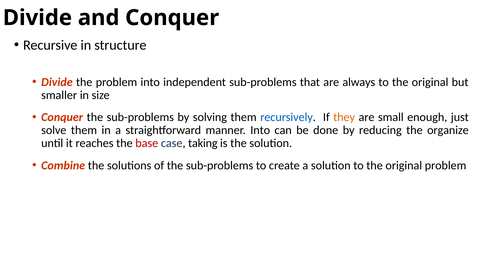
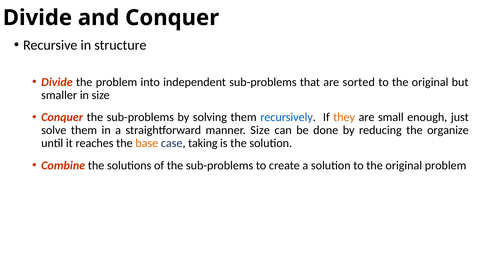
always: always -> sorted
manner Into: Into -> Size
base colour: red -> orange
